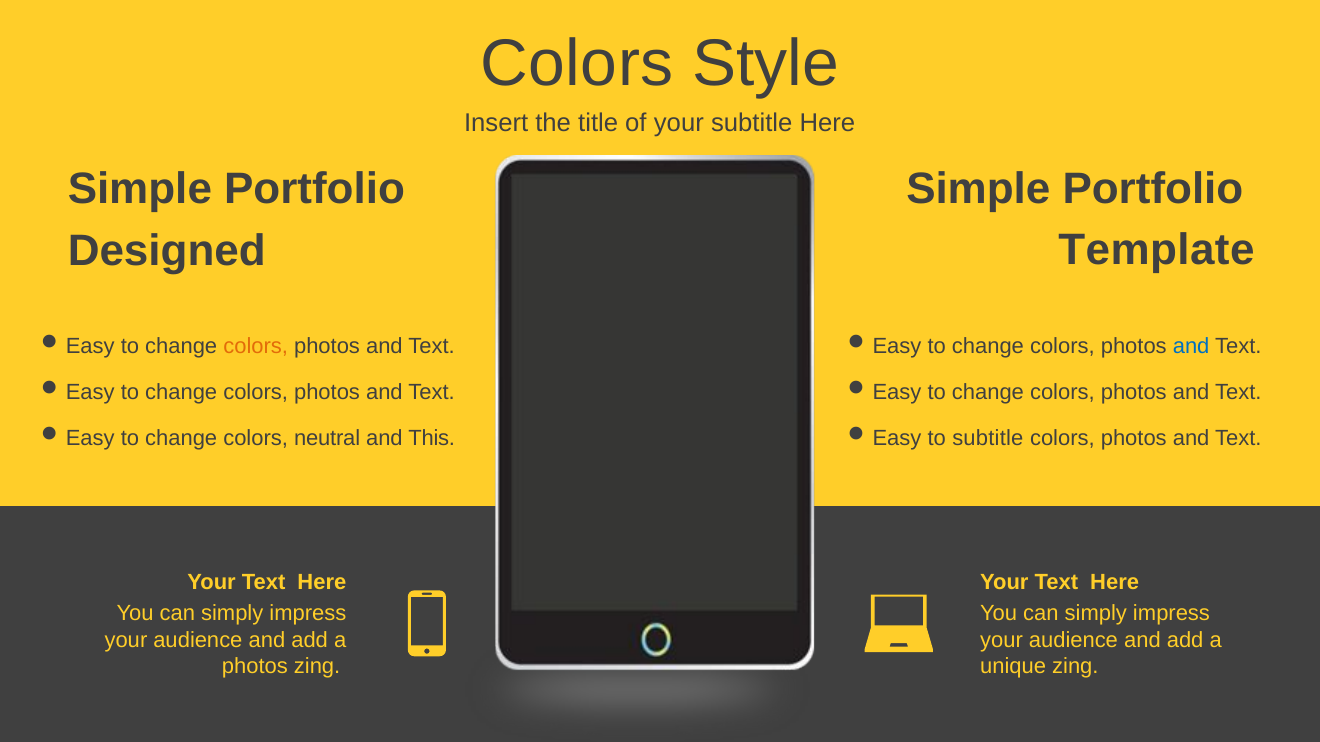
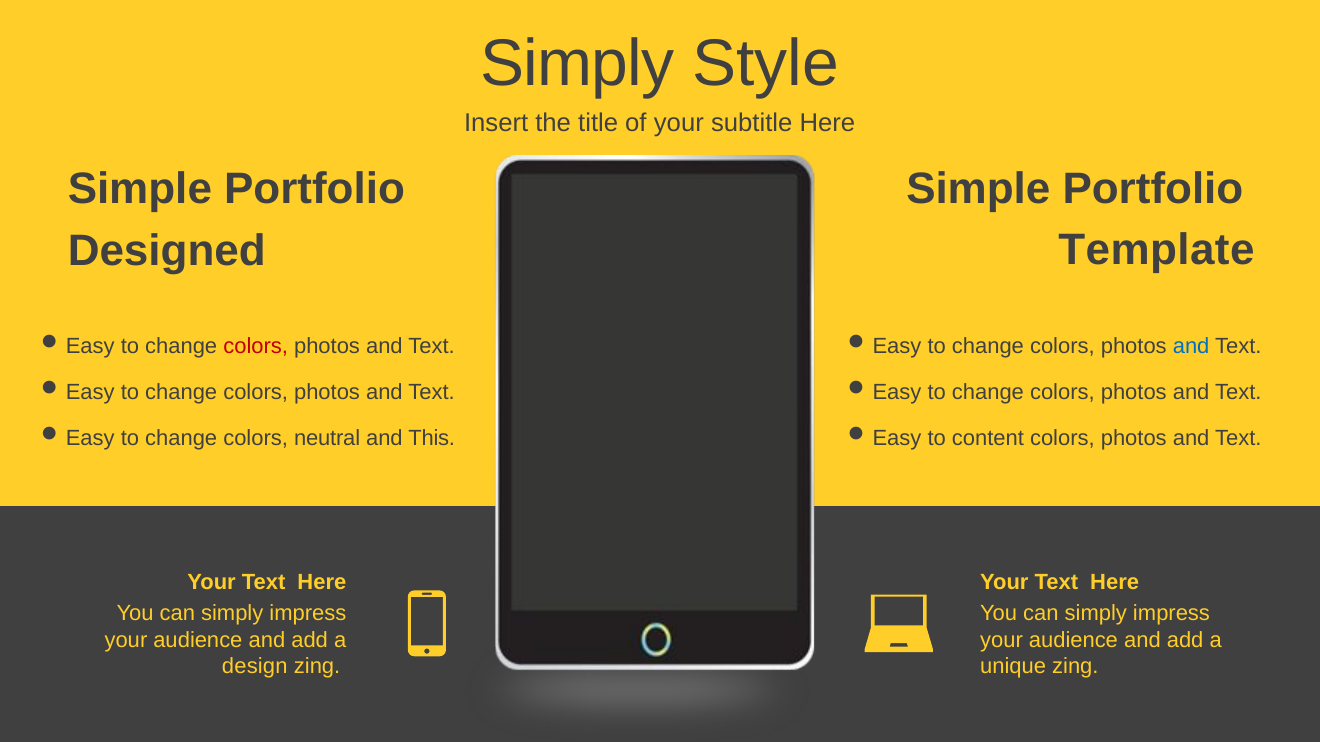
Colors at (577, 64): Colors -> Simply
colors at (256, 346) colour: orange -> red
to subtitle: subtitle -> content
photos at (255, 667): photos -> design
